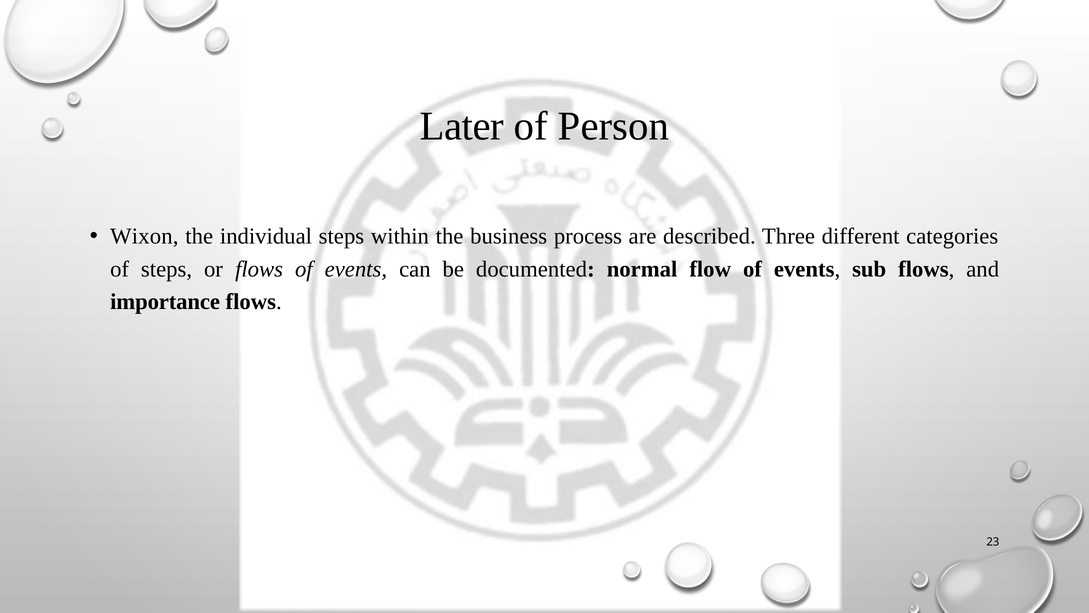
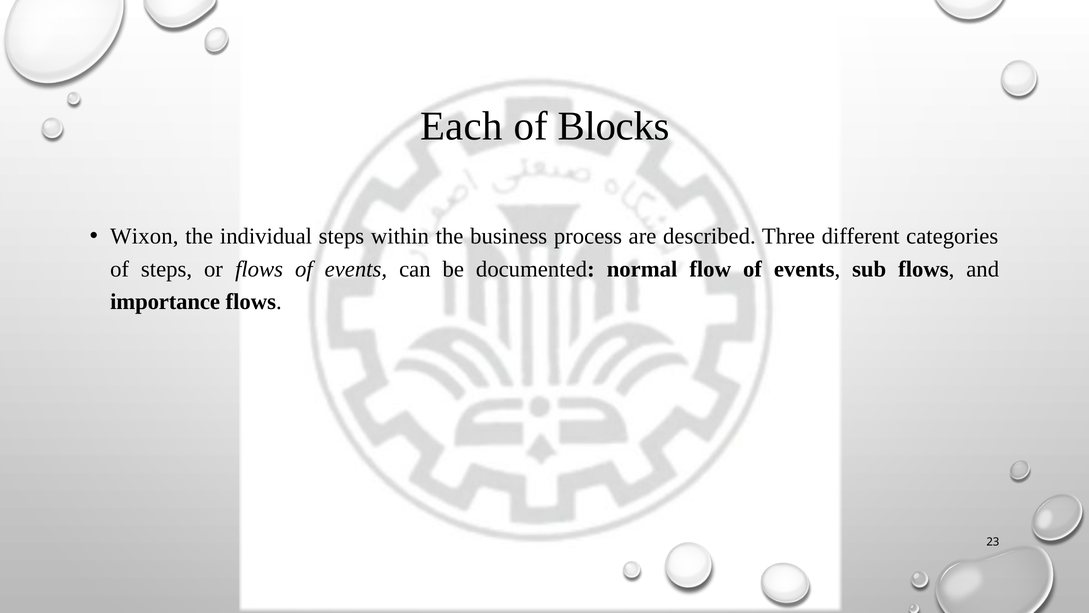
Later: Later -> Each
Person: Person -> Blocks
